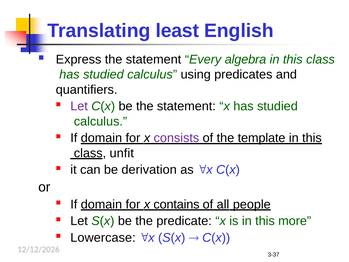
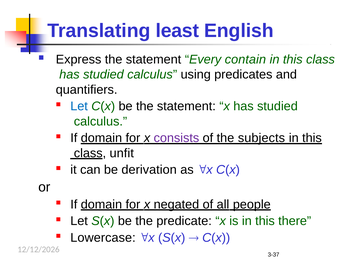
algebra: algebra -> contain
Let at (79, 106) colour: purple -> blue
template: template -> subjects
contains: contains -> negated
more: more -> there
